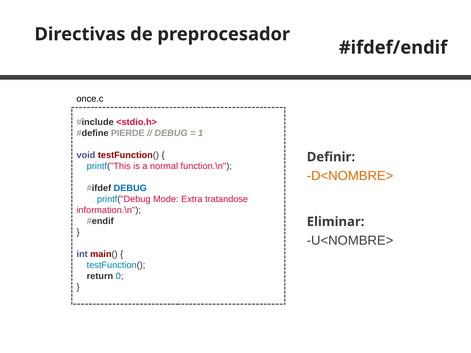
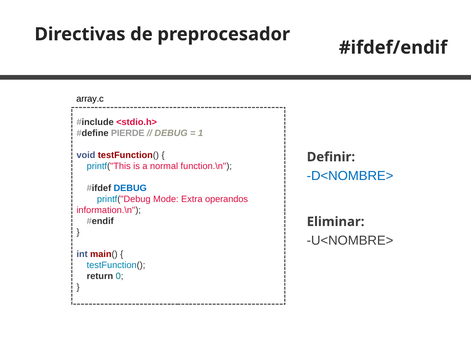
once.c: once.c -> array.c
D<NOMBRE> colour: orange -> blue
tratandose: tratandose -> operandos
